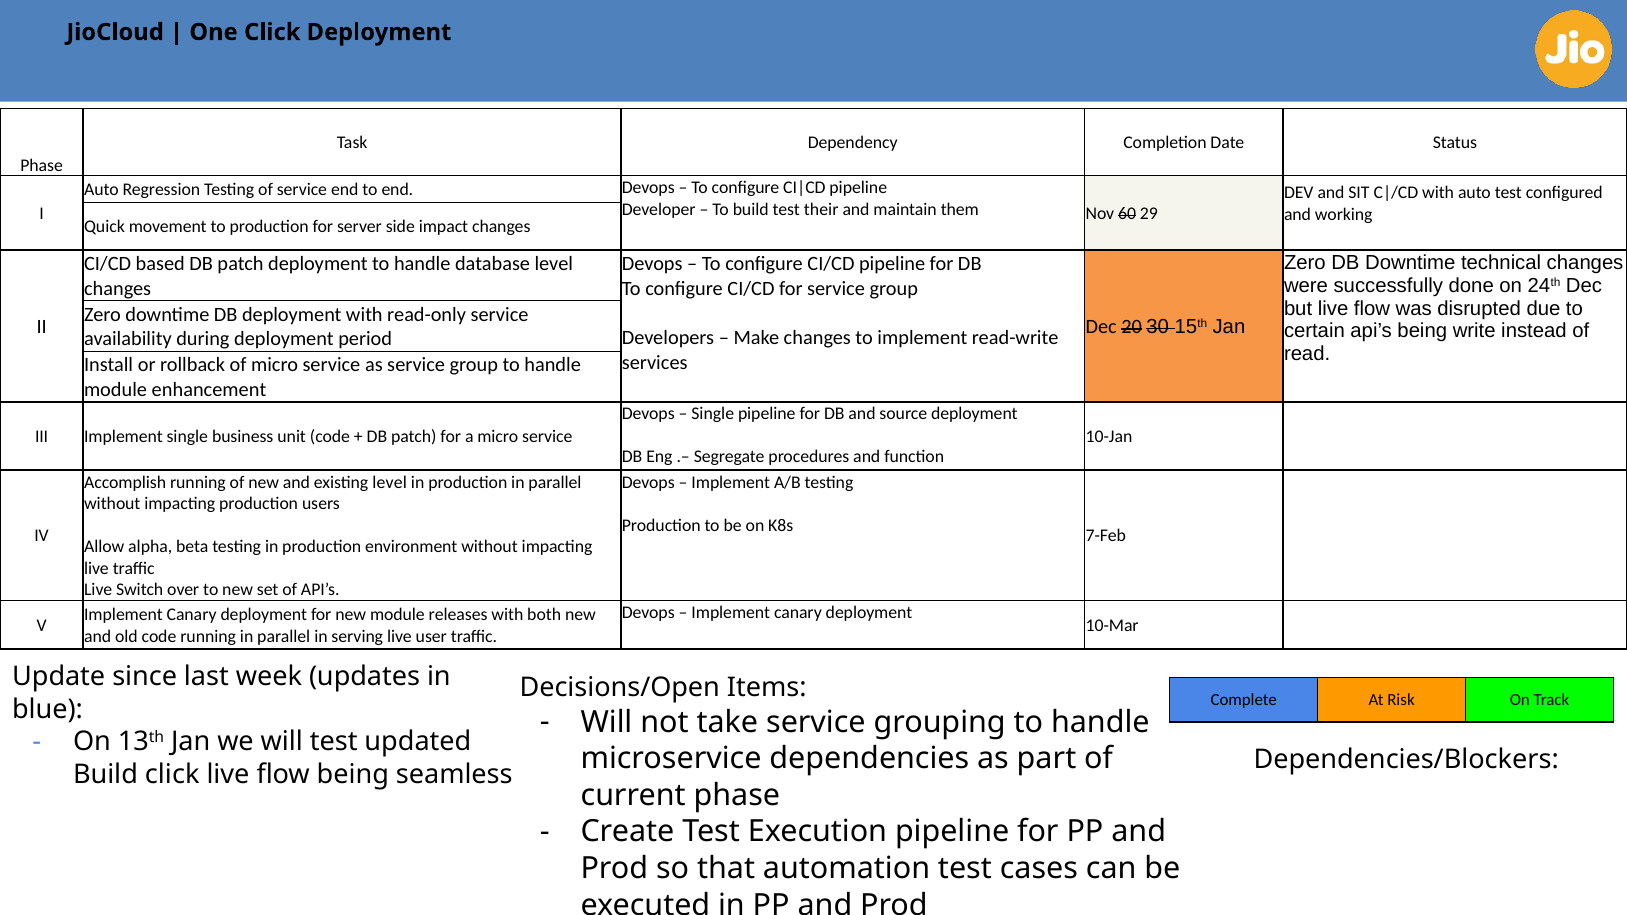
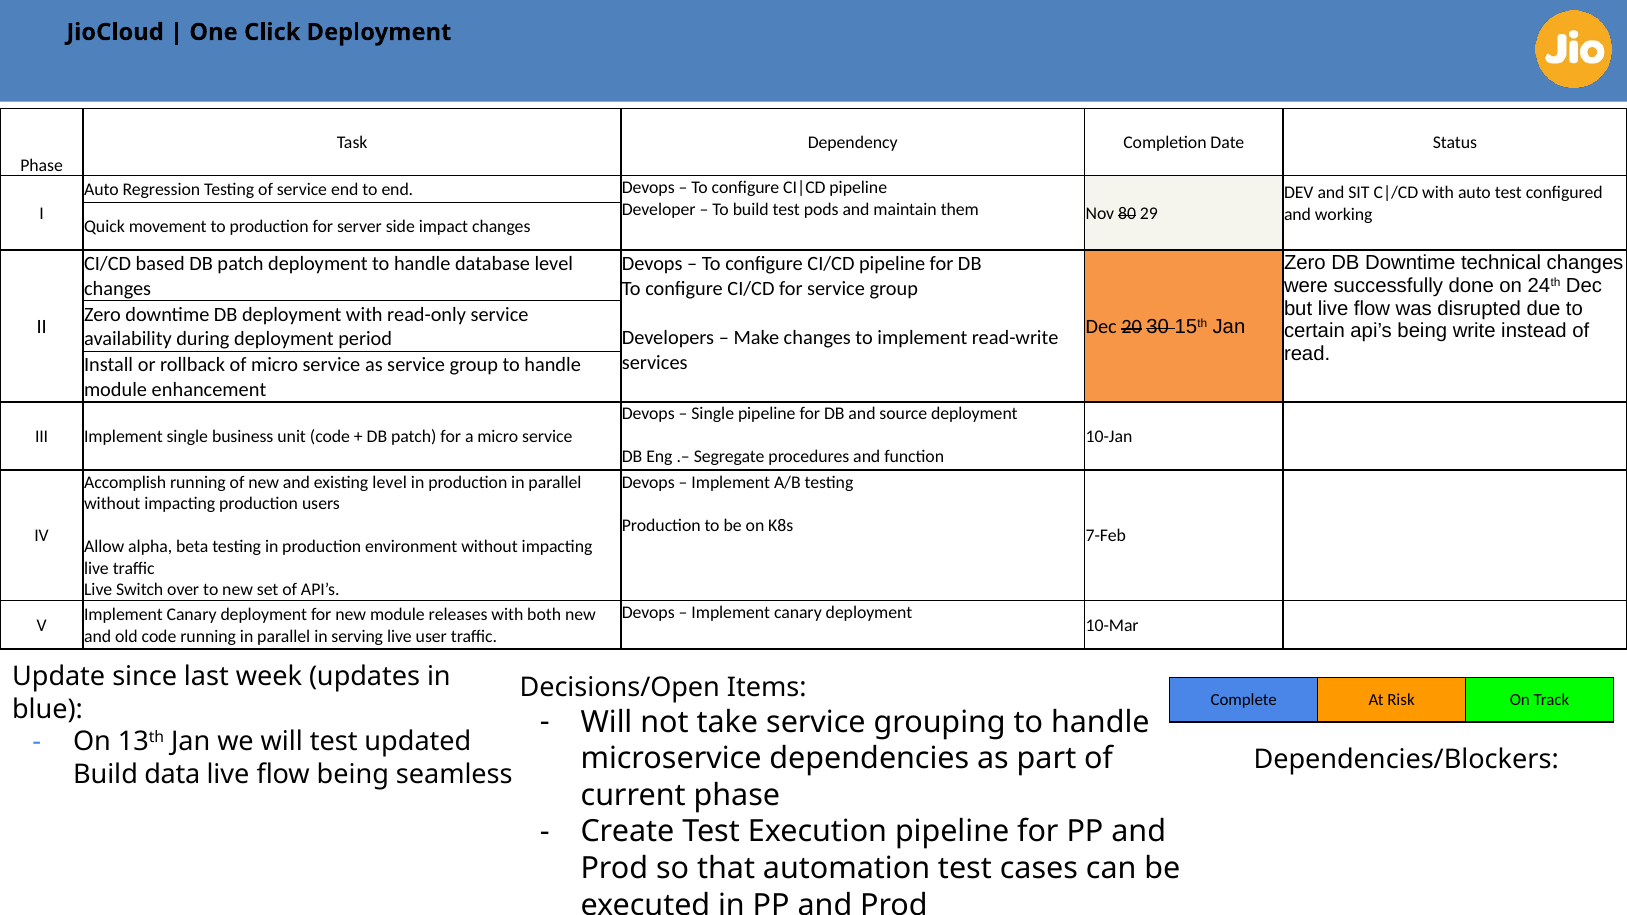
their: their -> pods
60: 60 -> 80
Build click: click -> data
